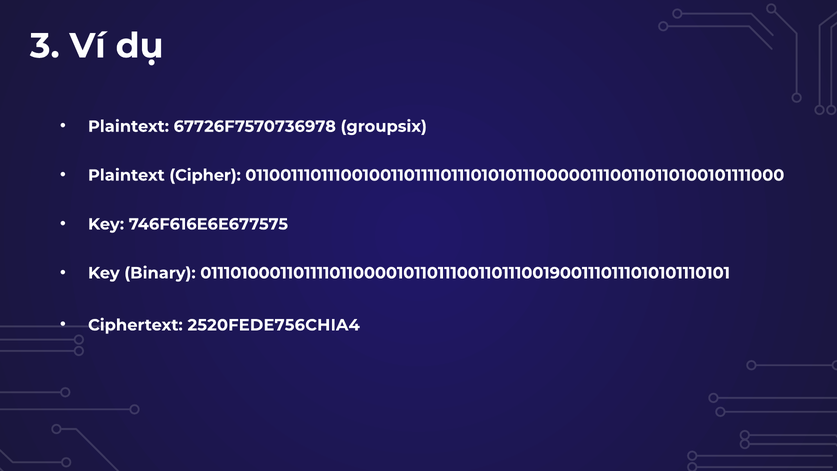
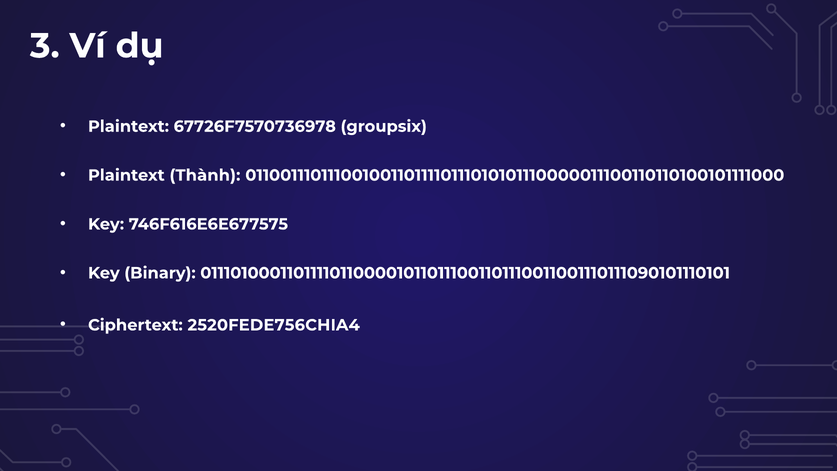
Cipher: Cipher -> Thành
0111010001101111011000010110111001101110019001110111010101110101: 0111010001101111011000010110111001101110019001110111010101110101 -> 0111010001101111011000010110111001101110011001110111090101110101
